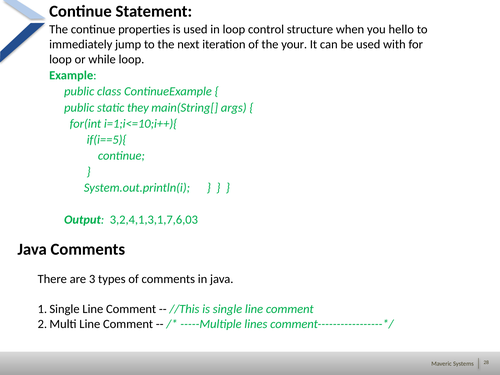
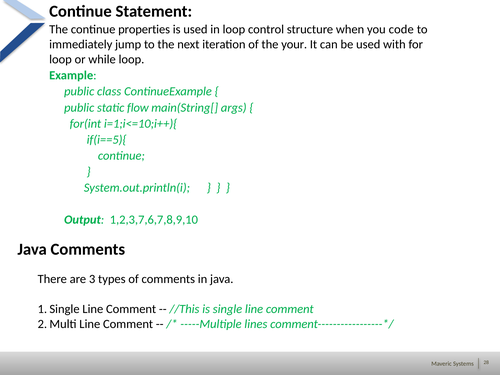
hello: hello -> code
they: they -> flow
3,2,4,1,3,1,7,6,03: 3,2,4,1,3,1,7,6,03 -> 1,2,3,7,6,7,8,9,10
